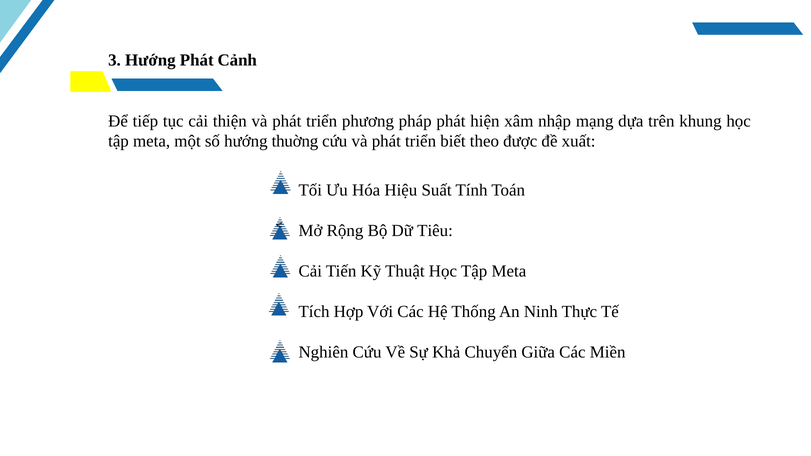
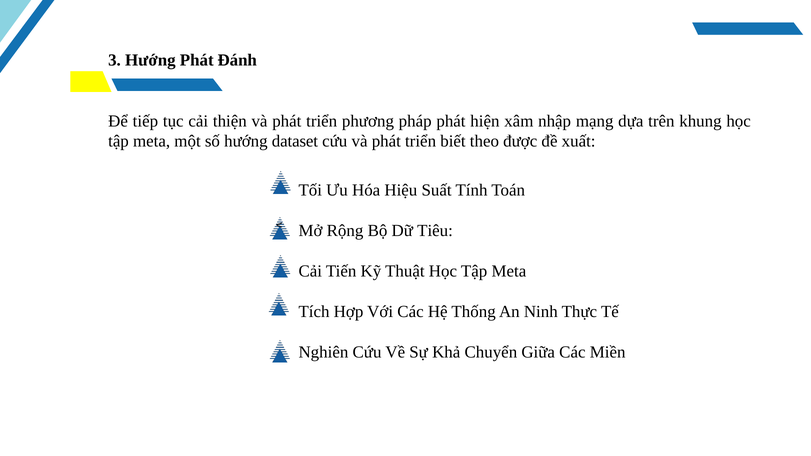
Cảnh: Cảnh -> Đánh
thuờng: thuờng -> dataset
